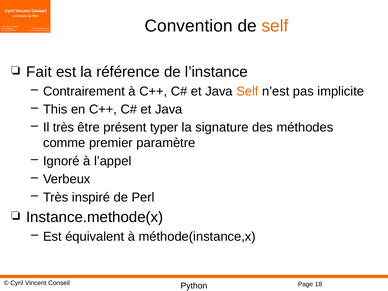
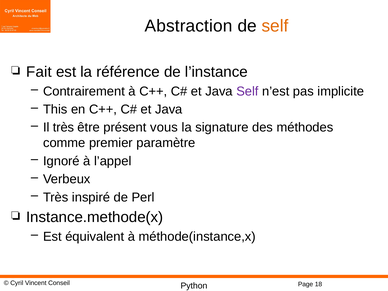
Convention: Convention -> Abstraction
Self at (247, 91) colour: orange -> purple
typer: typer -> vous
